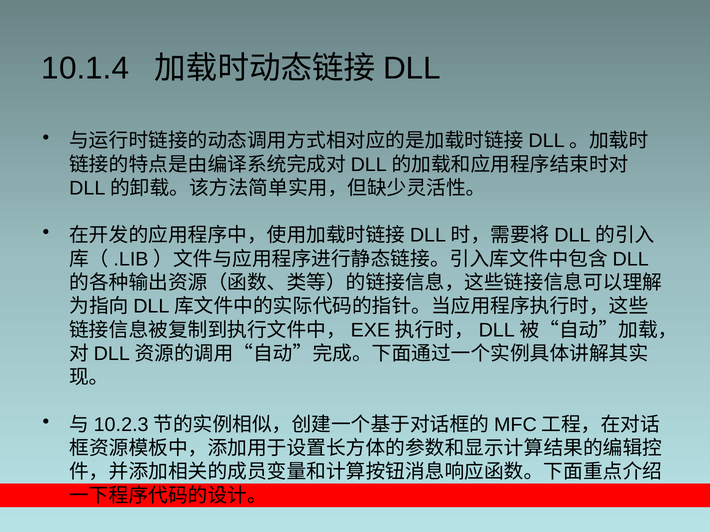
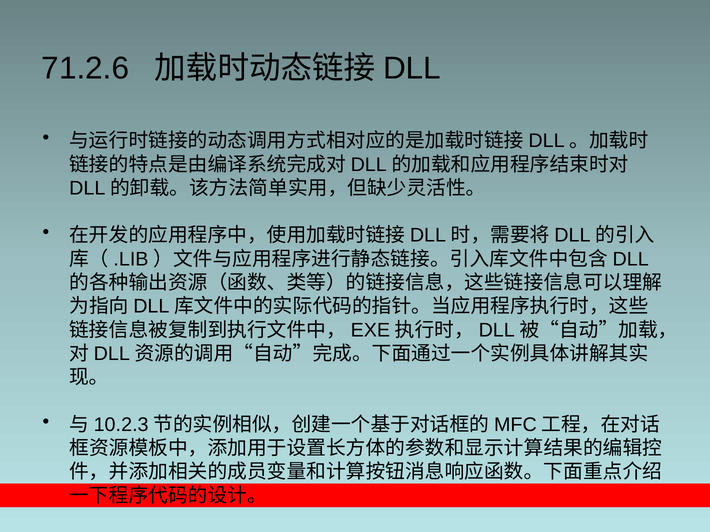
10.1.4: 10.1.4 -> 71.2.6
